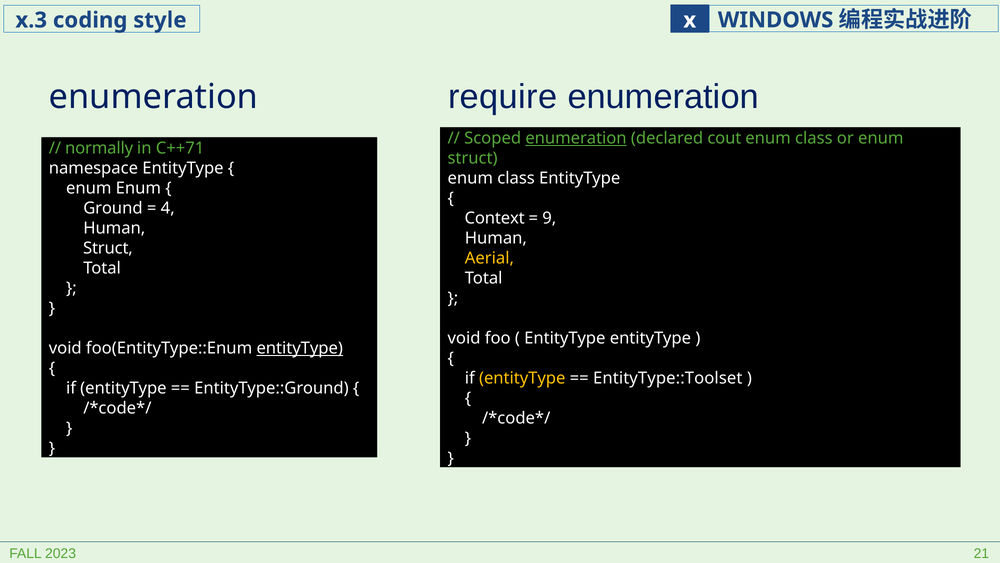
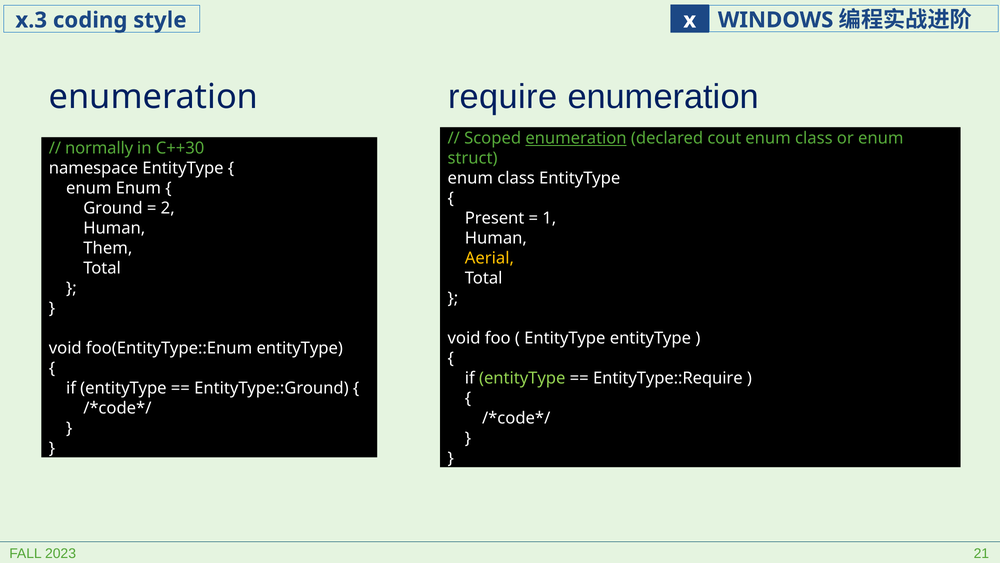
C++71: C++71 -> C++30
4: 4 -> 2
Context: Context -> Present
9: 9 -> 1
Struct at (108, 248): Struct -> Them
entityType at (300, 348) underline: present -> none
entityType at (522, 378) colour: yellow -> light green
EntityType::Toolset: EntityType::Toolset -> EntityType::Require
